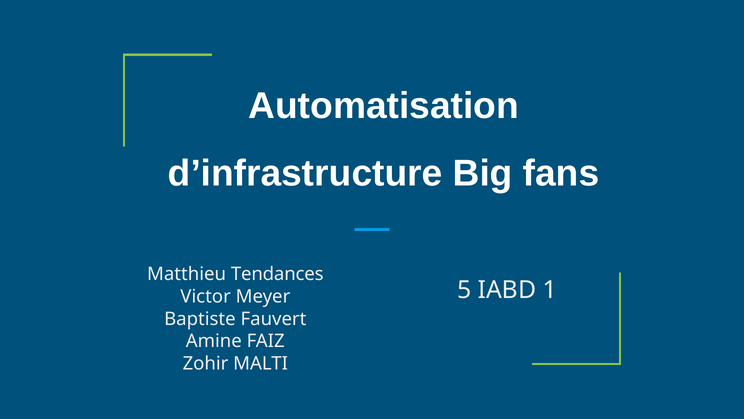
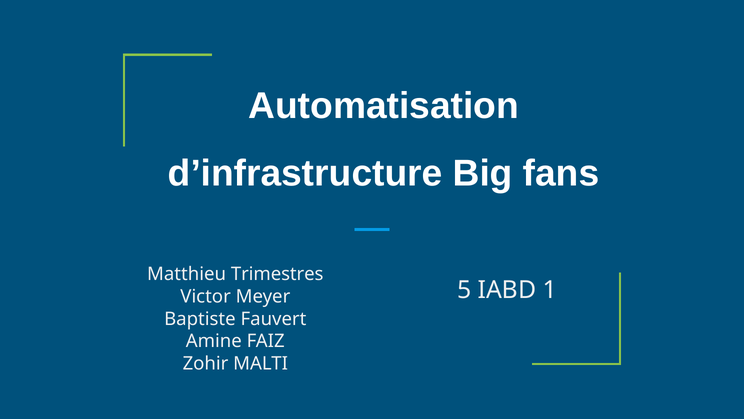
Tendances: Tendances -> Trimestres
